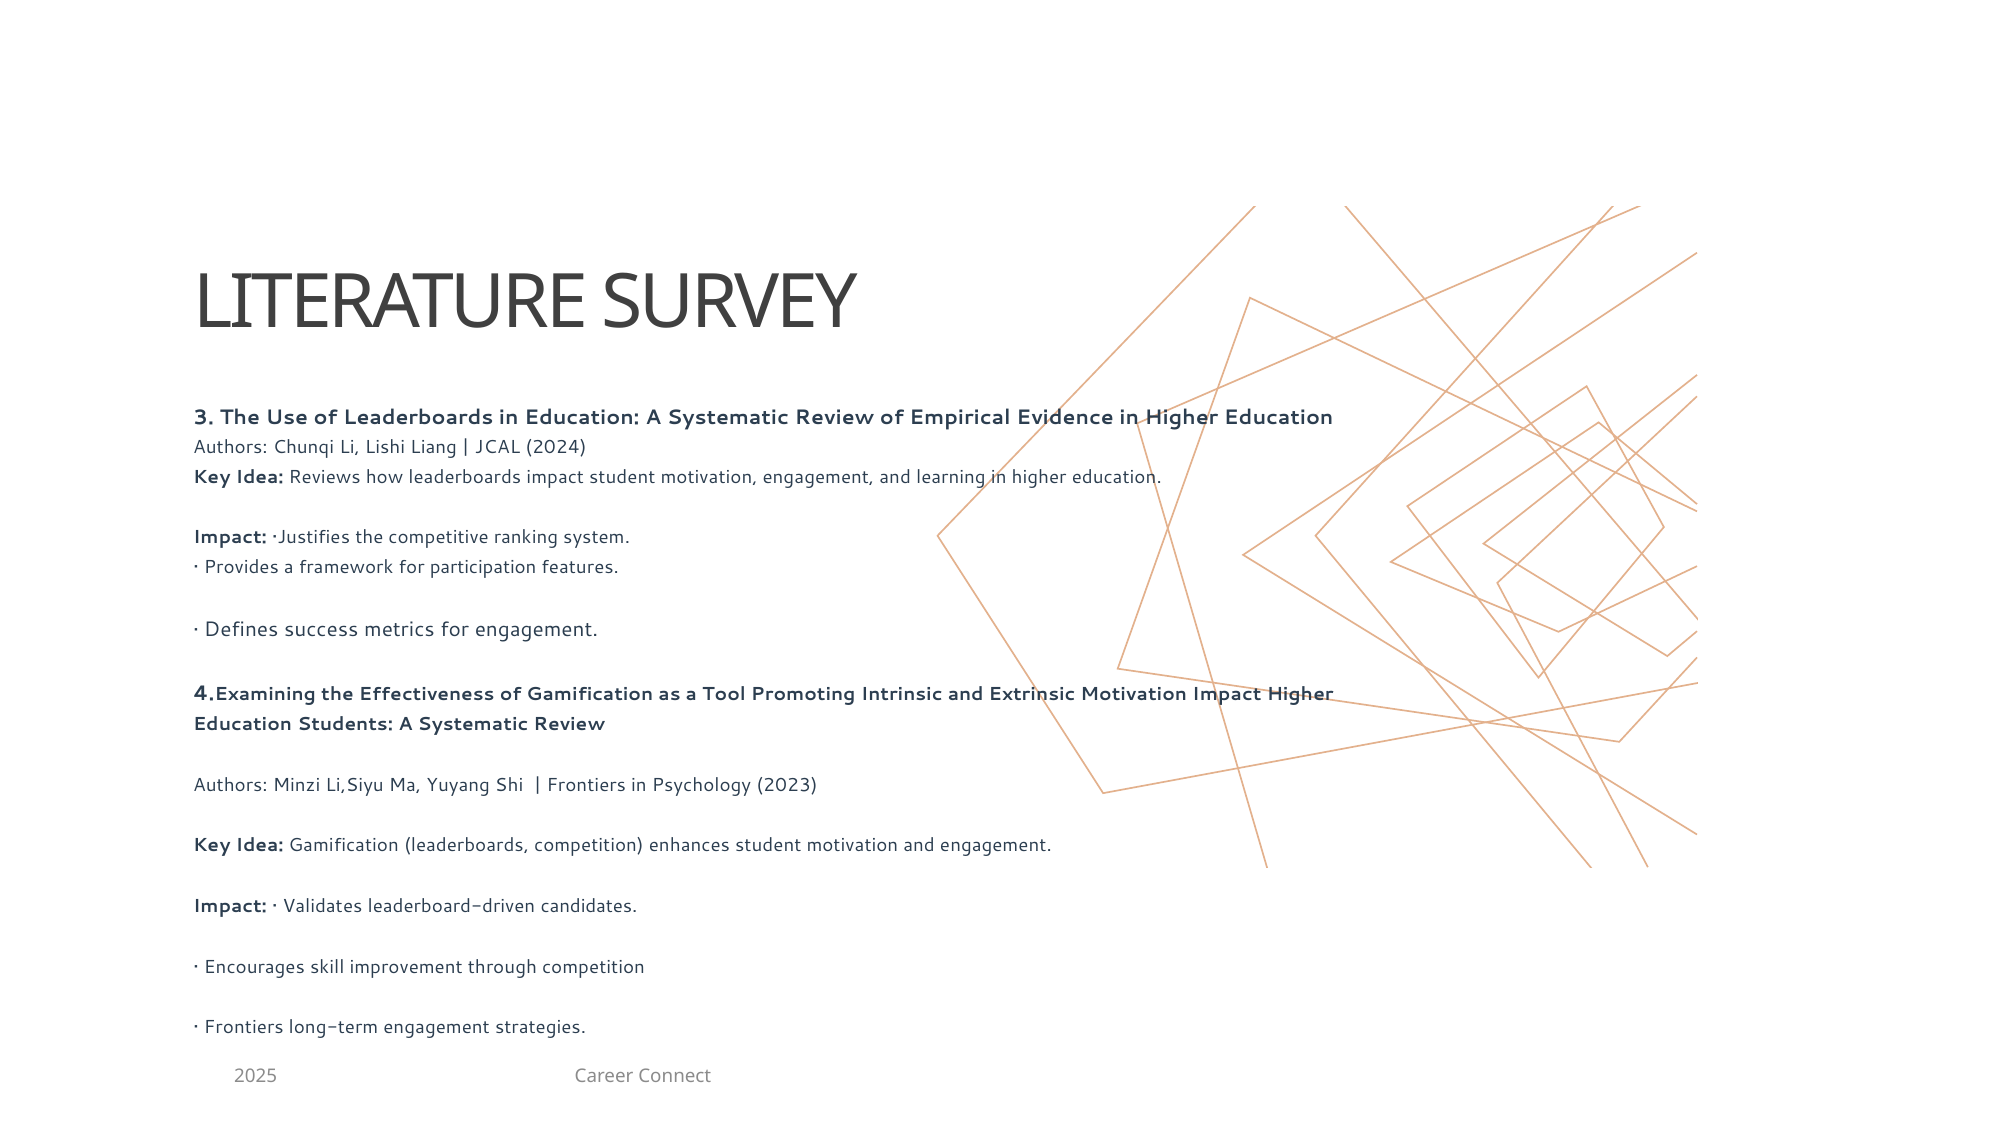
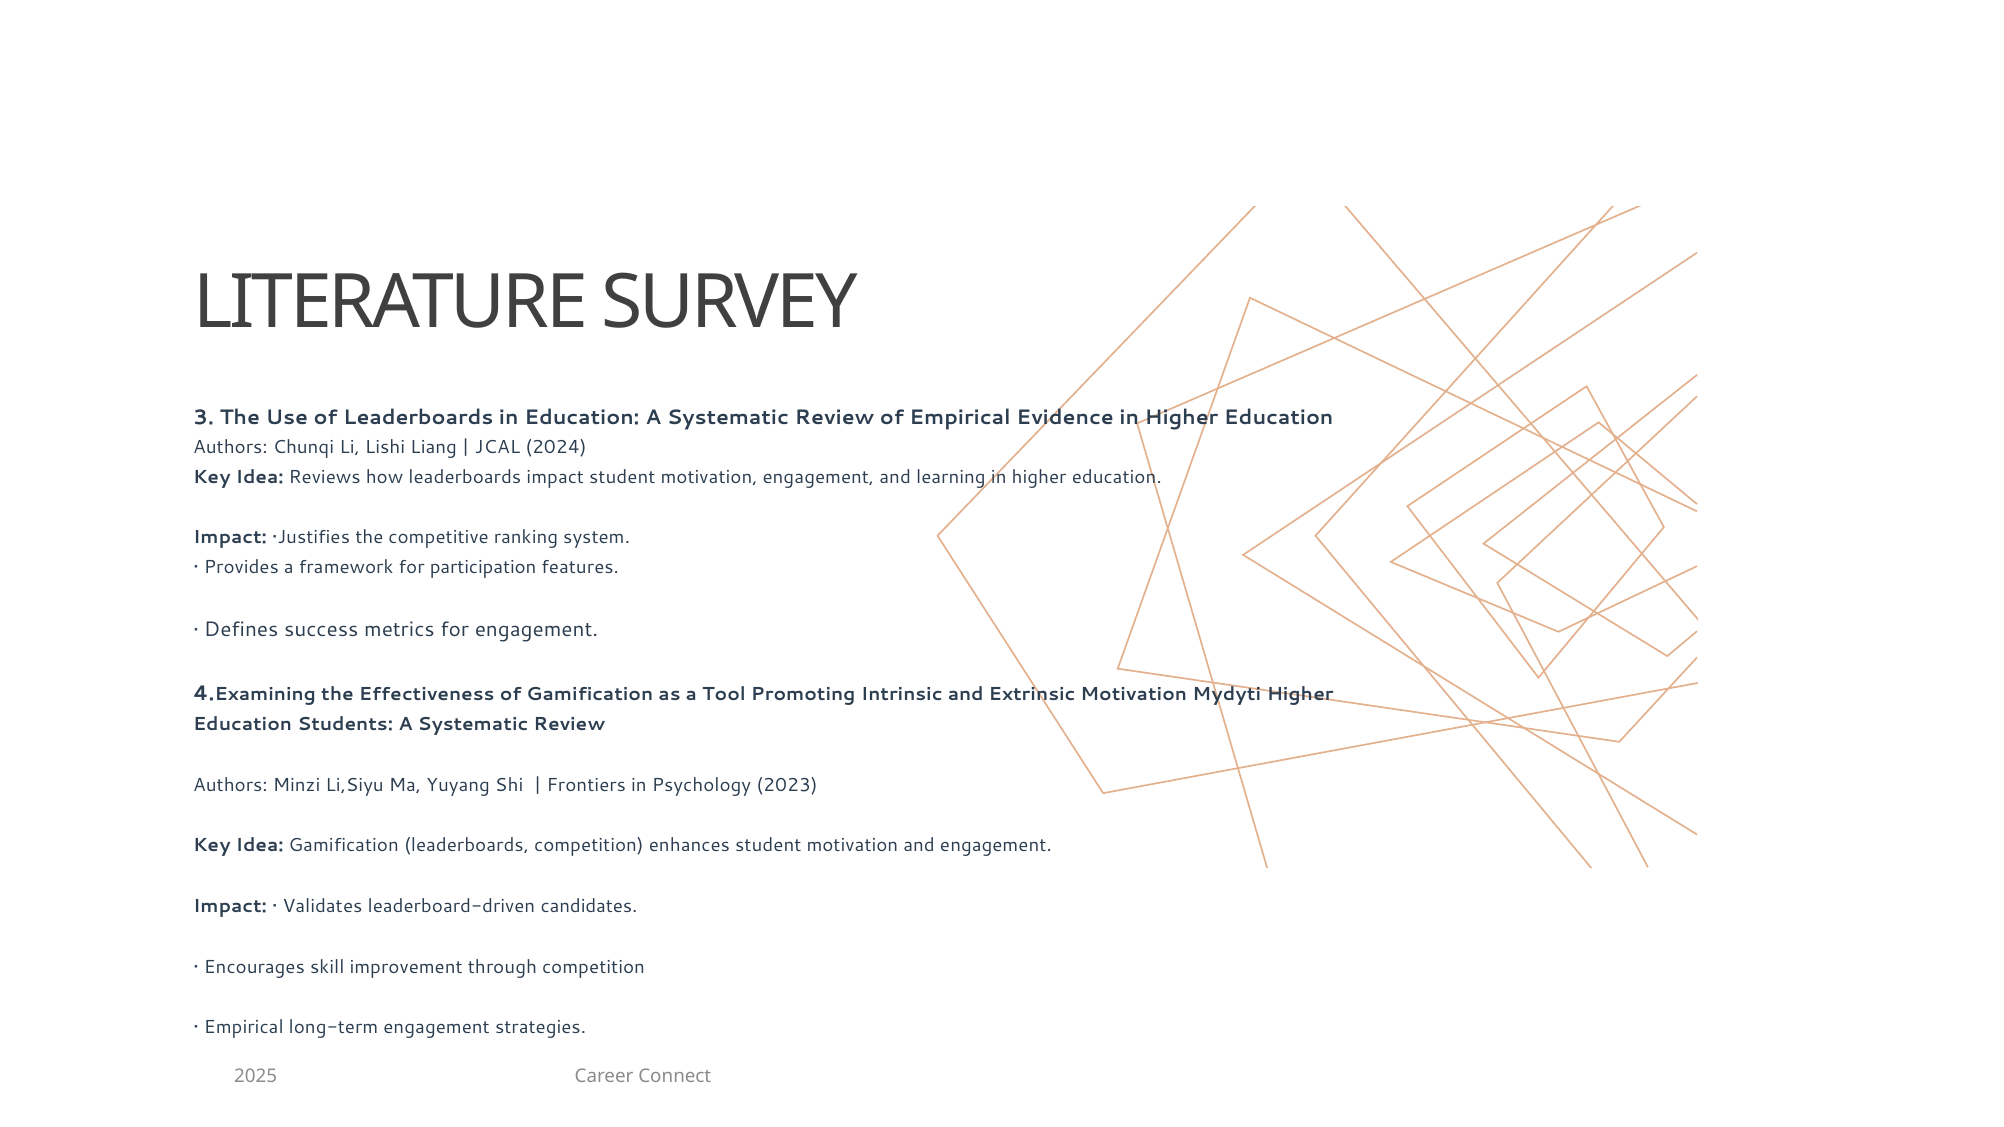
Motivation Impact: Impact -> Mydyti
Frontiers at (244, 1028): Frontiers -> Empirical
